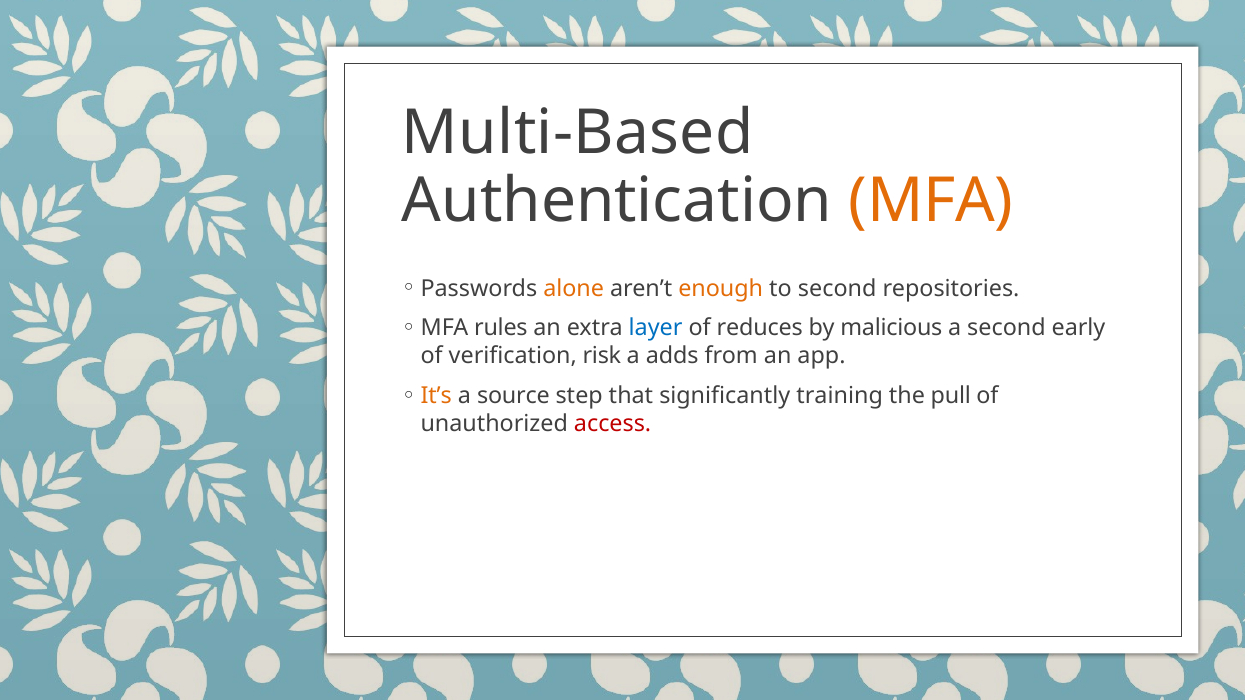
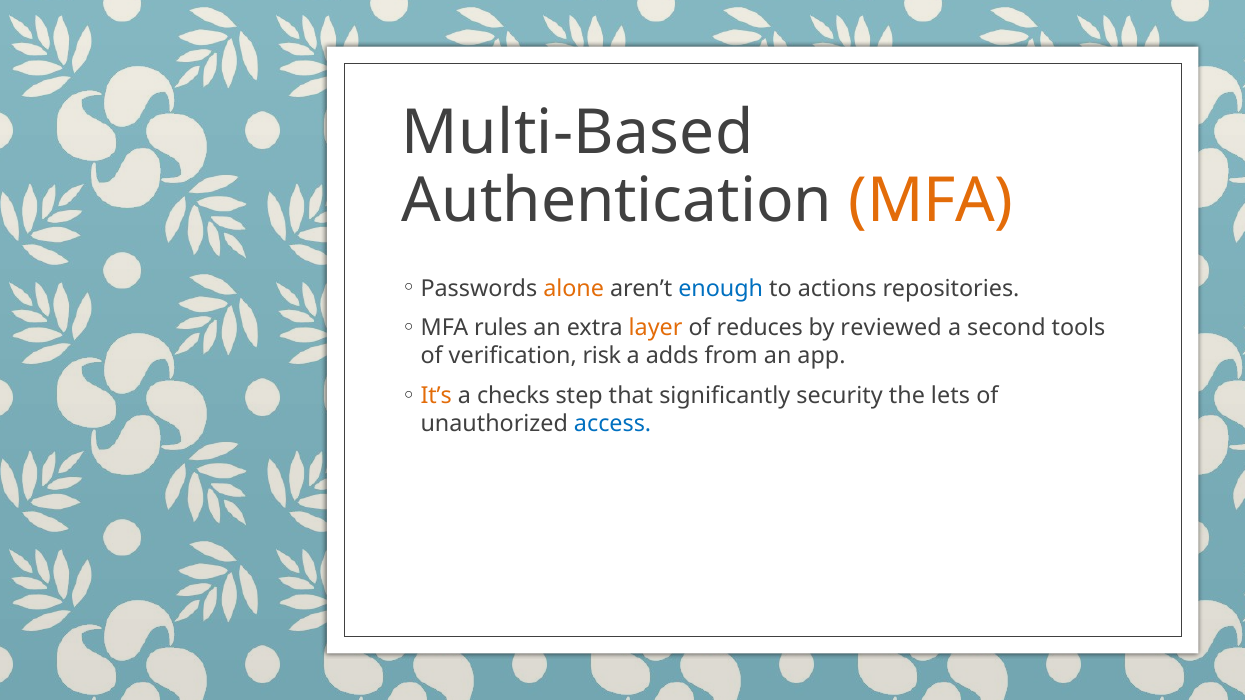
enough colour: orange -> blue
to second: second -> actions
layer colour: blue -> orange
malicious: malicious -> reviewed
early: early -> tools
source: source -> checks
training: training -> security
pull: pull -> lets
access colour: red -> blue
